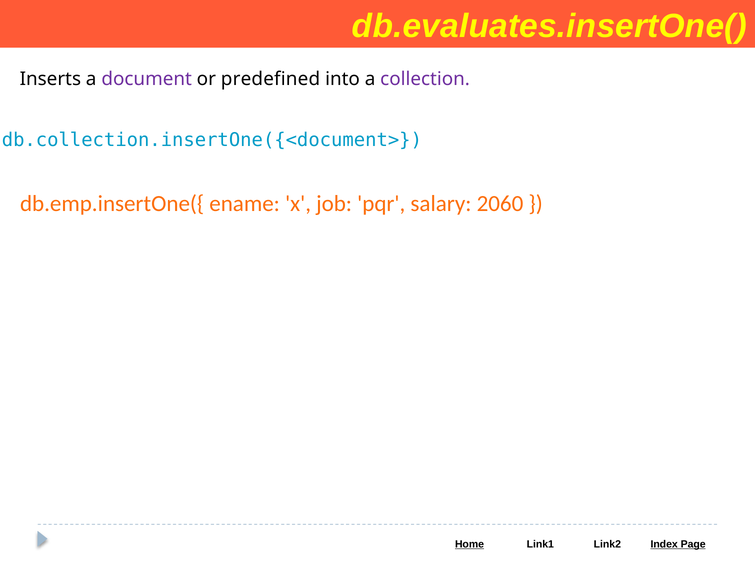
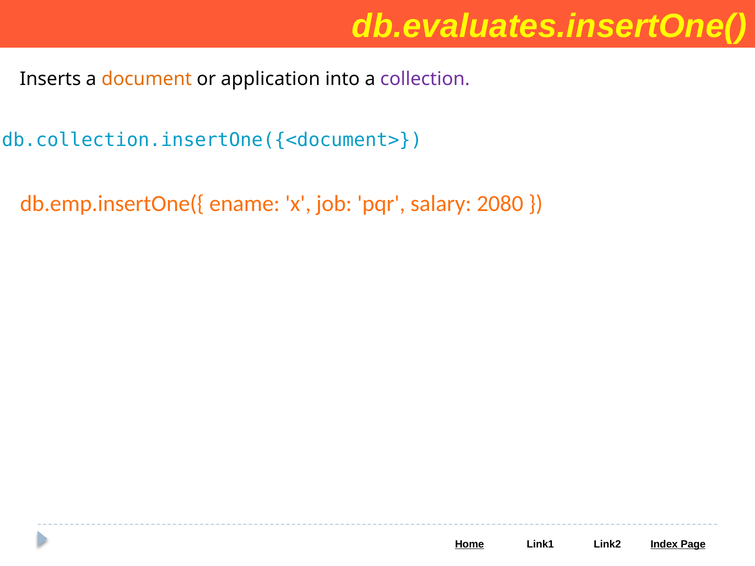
document colour: purple -> orange
predefined: predefined -> application
2060: 2060 -> 2080
